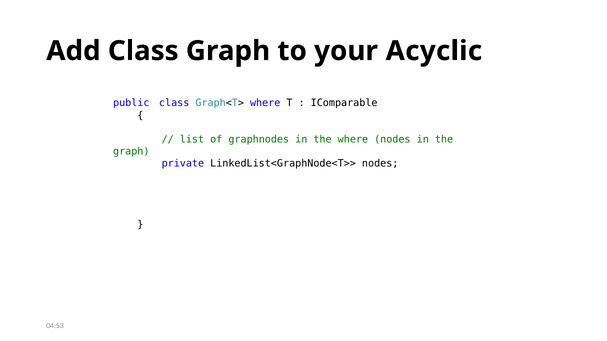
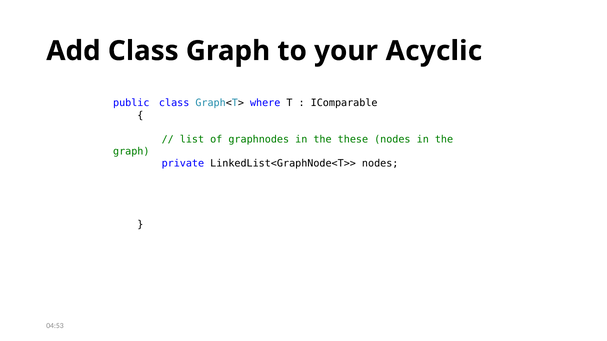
the where: where -> these
